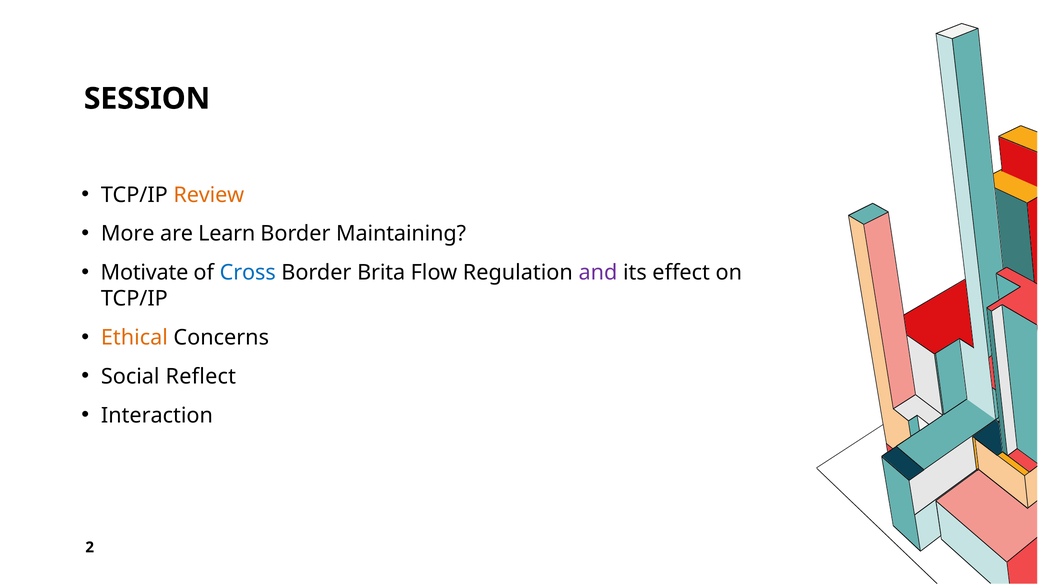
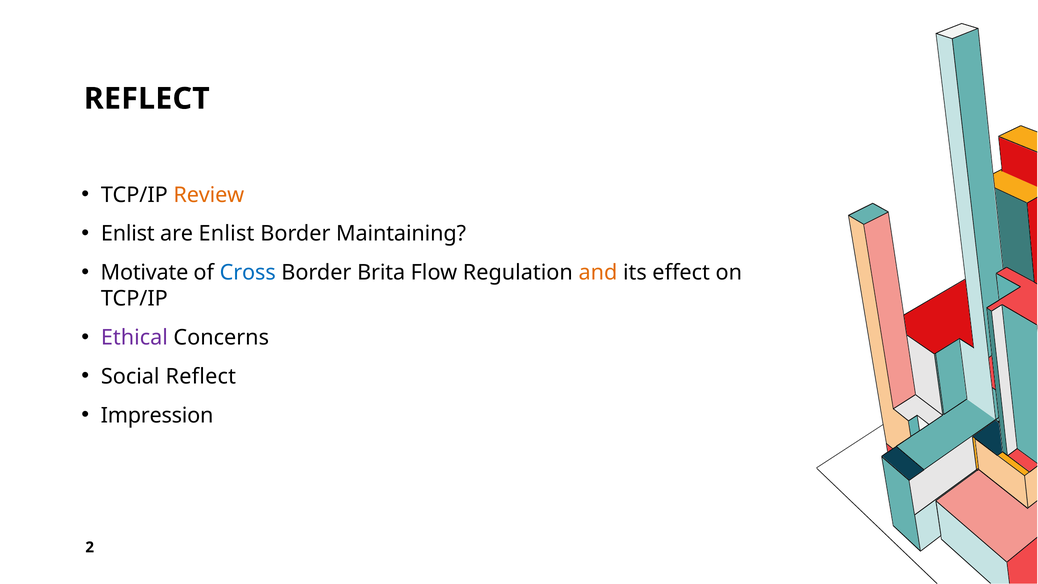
SESSION at (147, 99): SESSION -> REFLECT
More at (128, 234): More -> Enlist
are Learn: Learn -> Enlist
and colour: purple -> orange
Ethical colour: orange -> purple
Interaction: Interaction -> Impression
